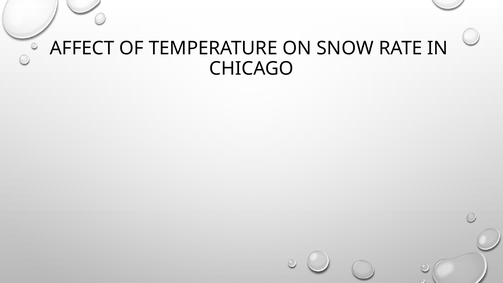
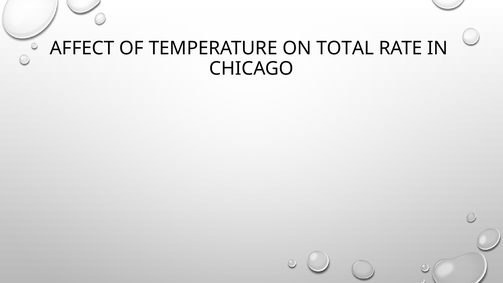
SNOW: SNOW -> TOTAL
